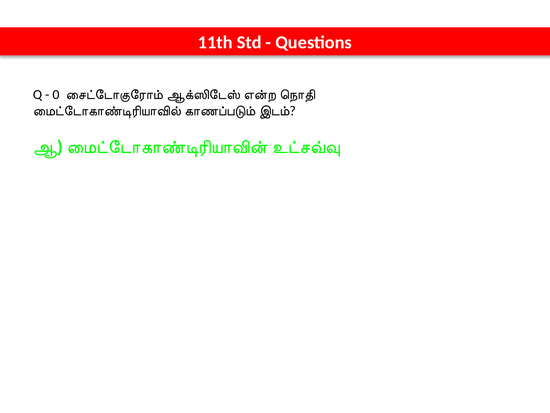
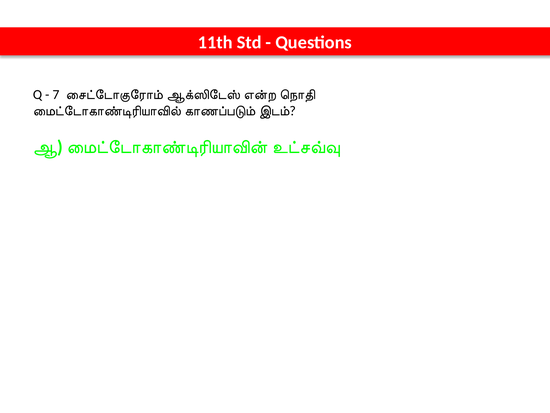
0: 0 -> 7
